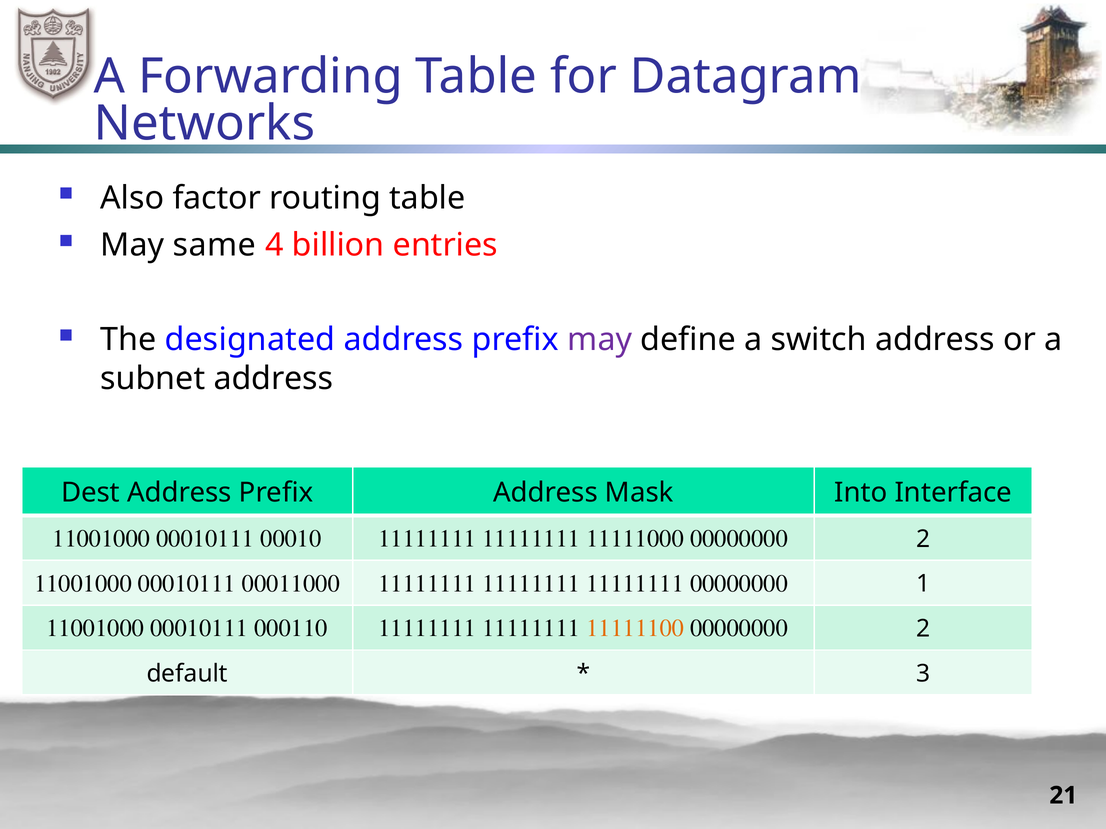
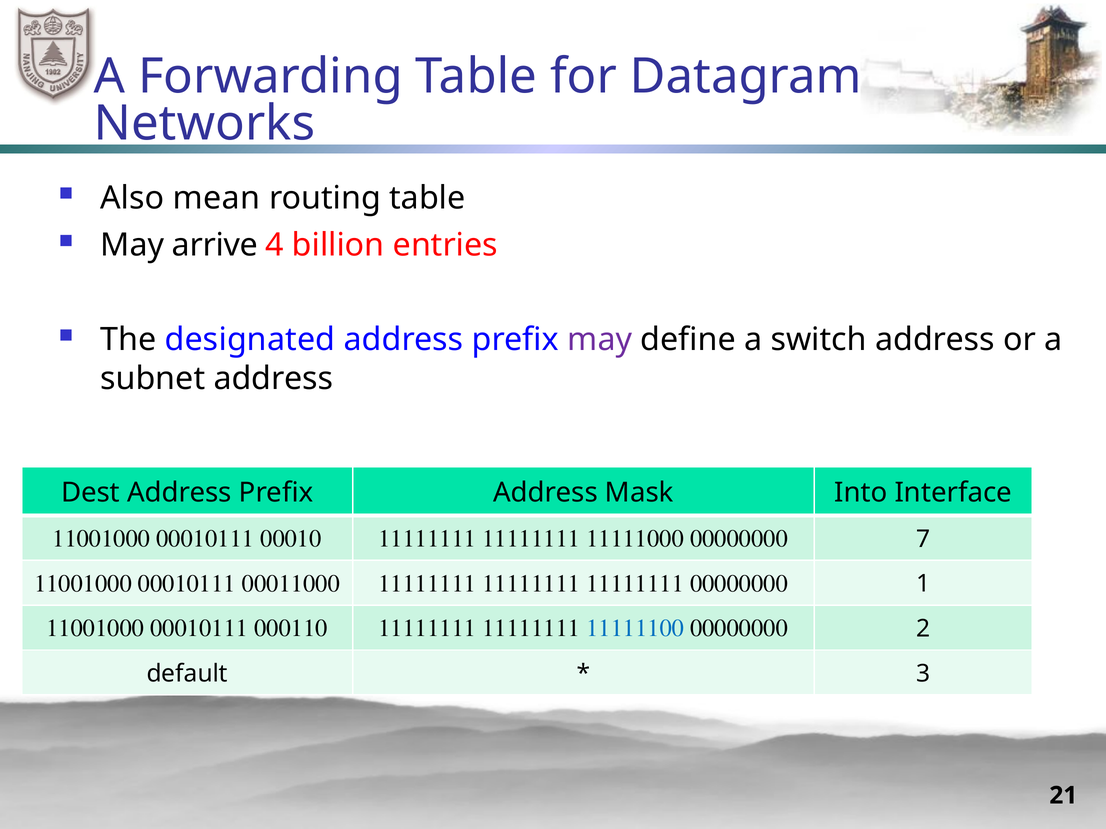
factor: factor -> mean
same: same -> arrive
11111000 00000000 2: 2 -> 7
11111100 colour: orange -> blue
